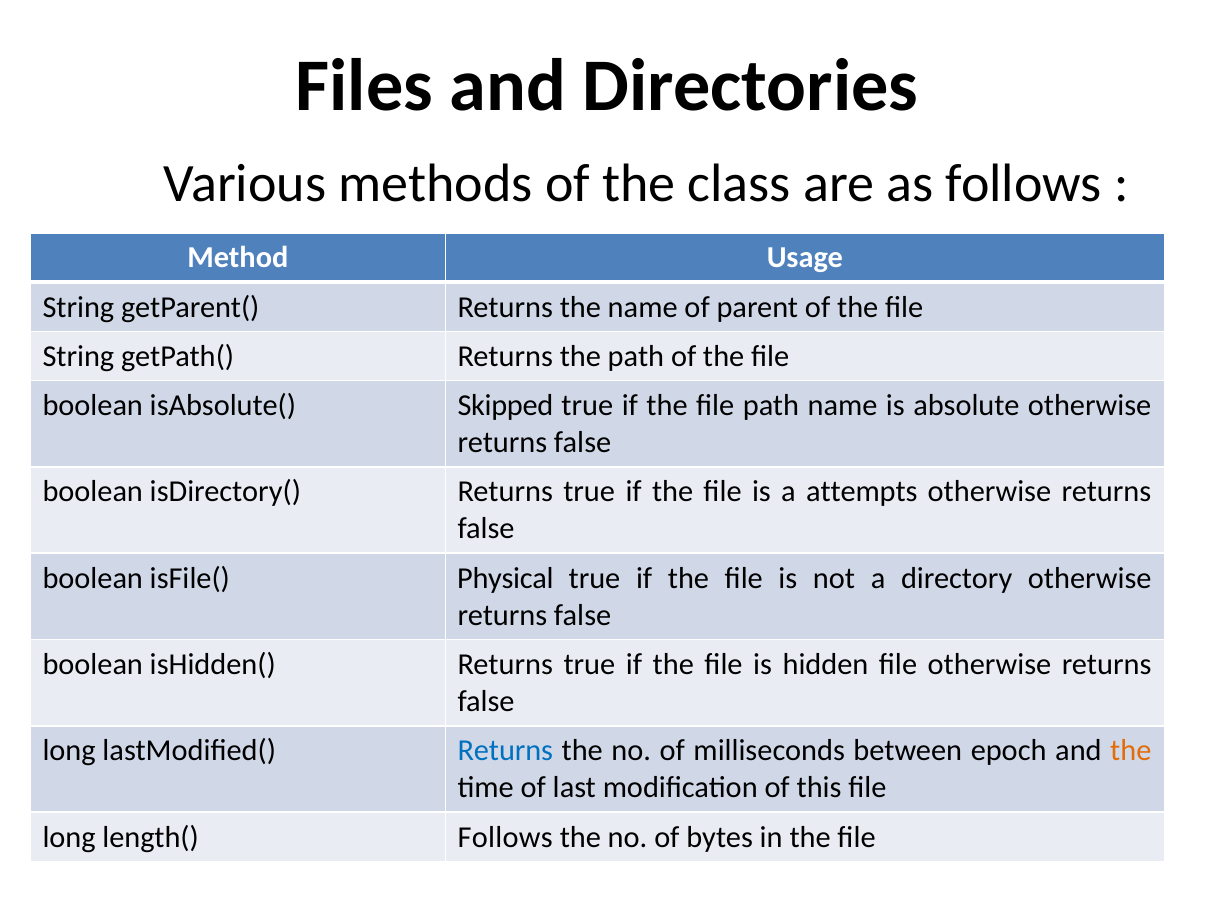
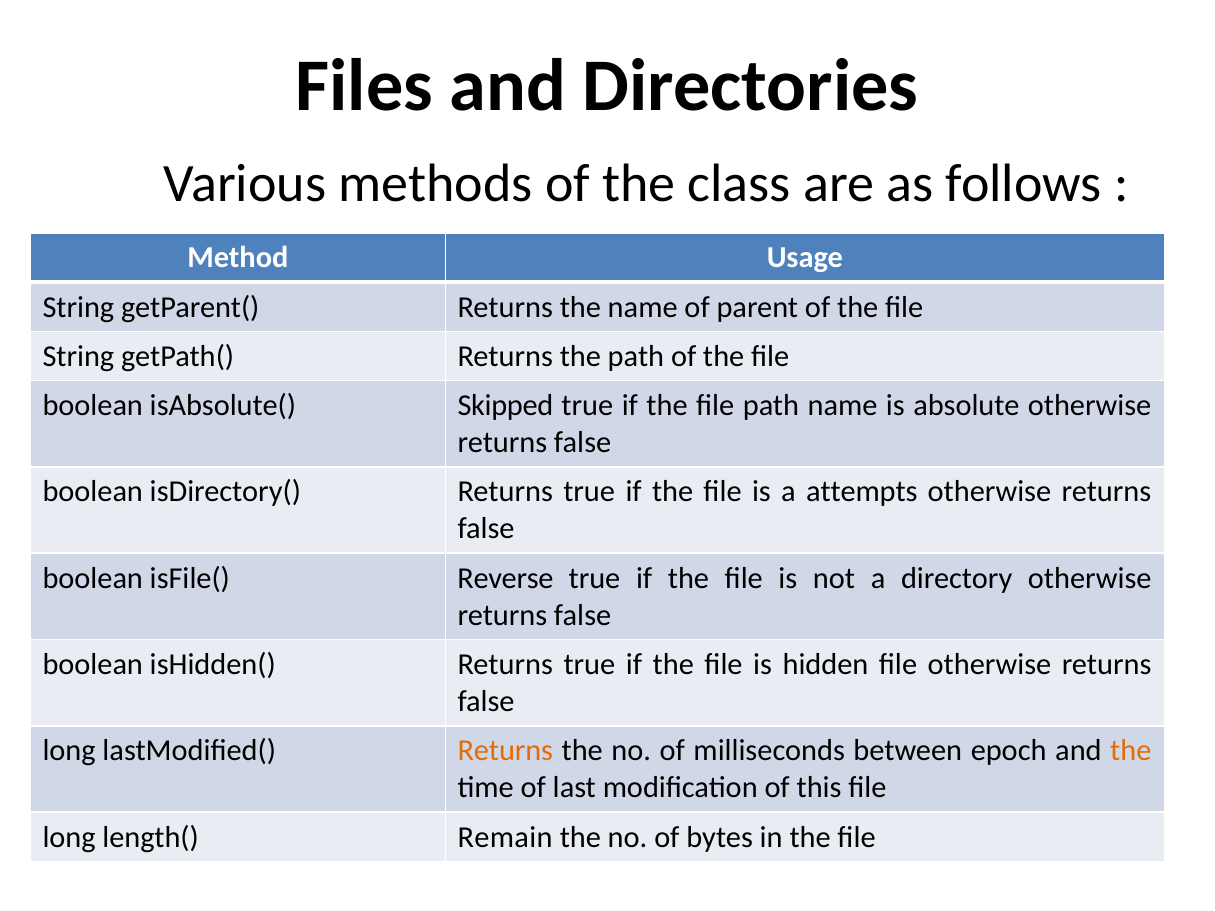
Physical: Physical -> Reverse
Returns at (505, 751) colour: blue -> orange
length( Follows: Follows -> Remain
